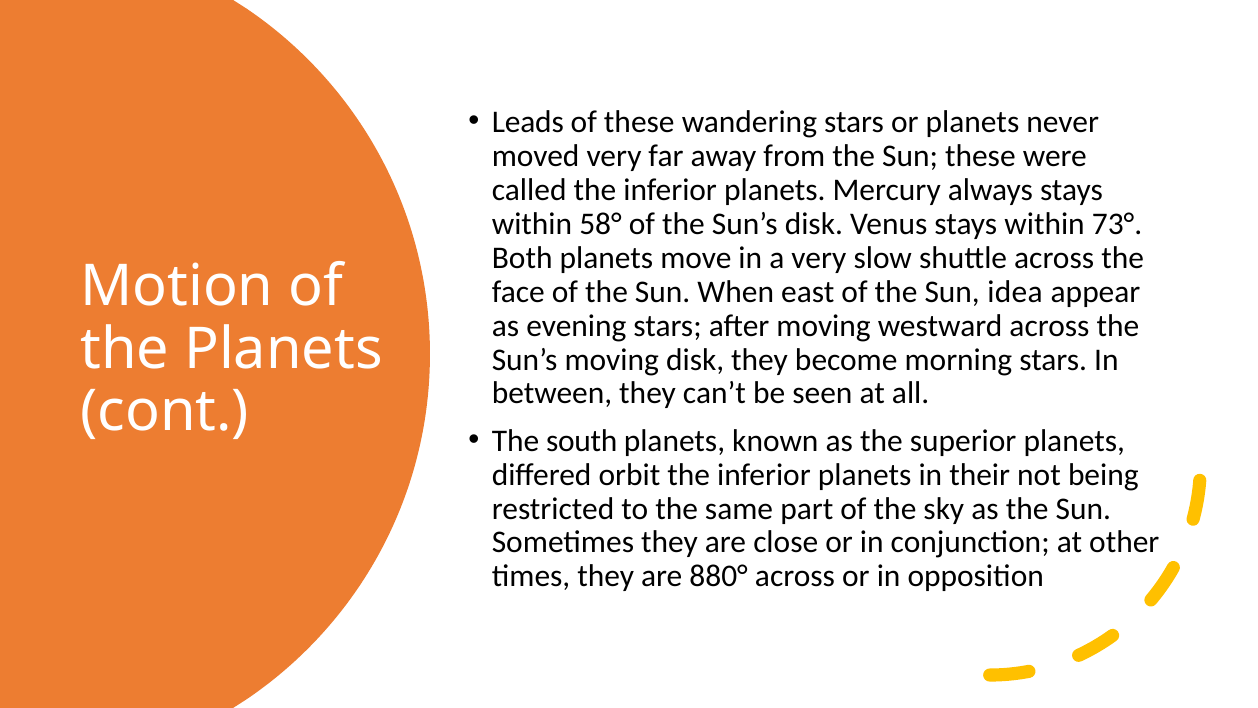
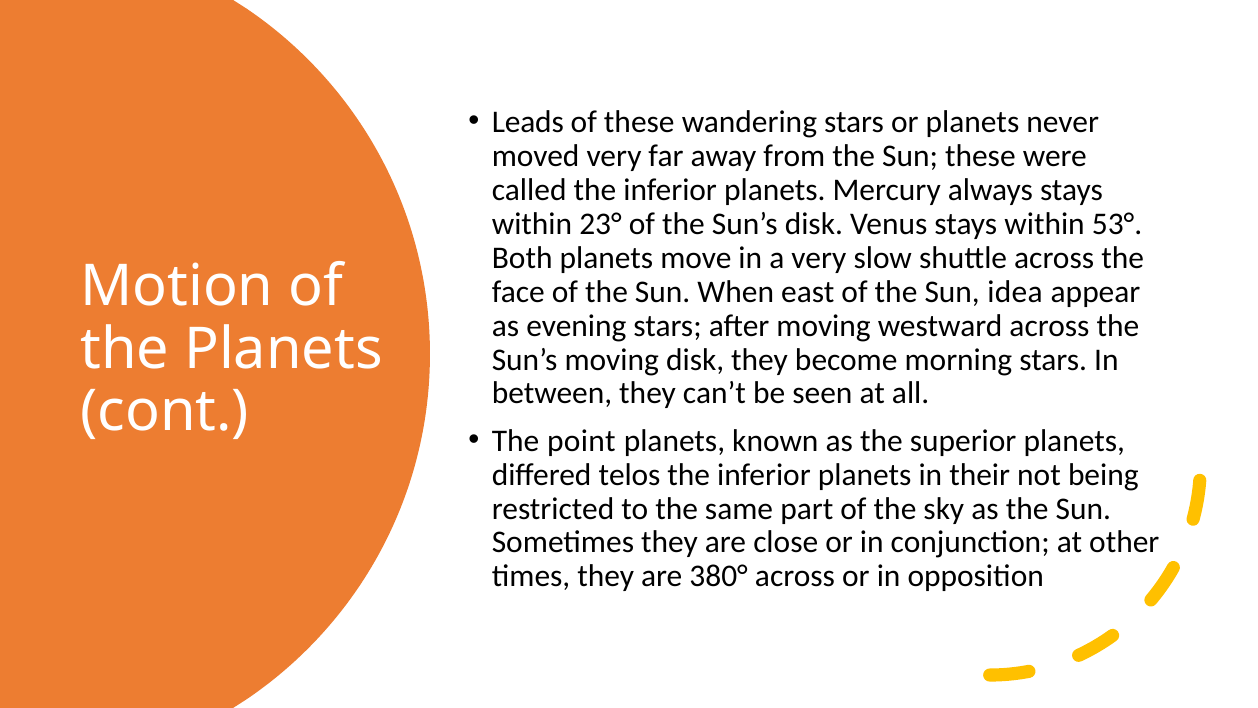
58°: 58° -> 23°
73°: 73° -> 53°
south: south -> point
orbit: orbit -> telos
880°: 880° -> 380°
